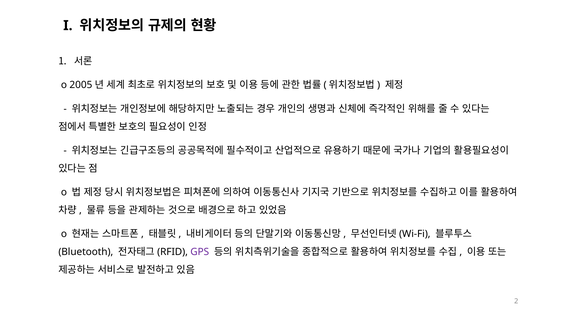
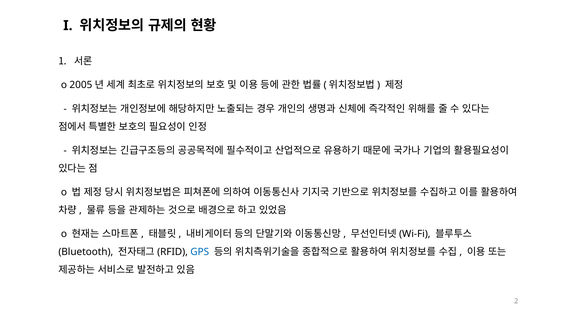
GPS colour: purple -> blue
